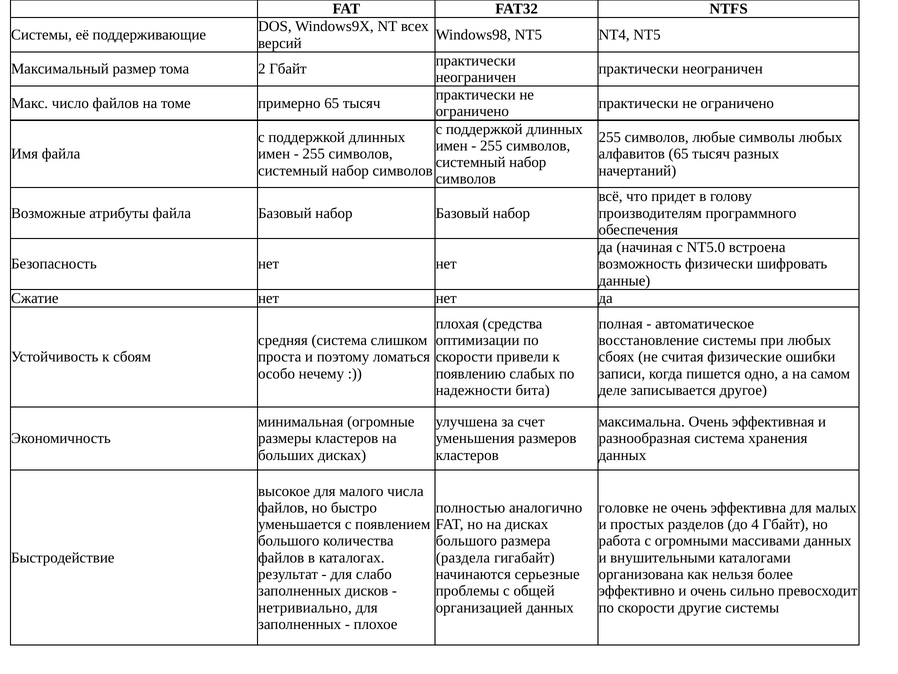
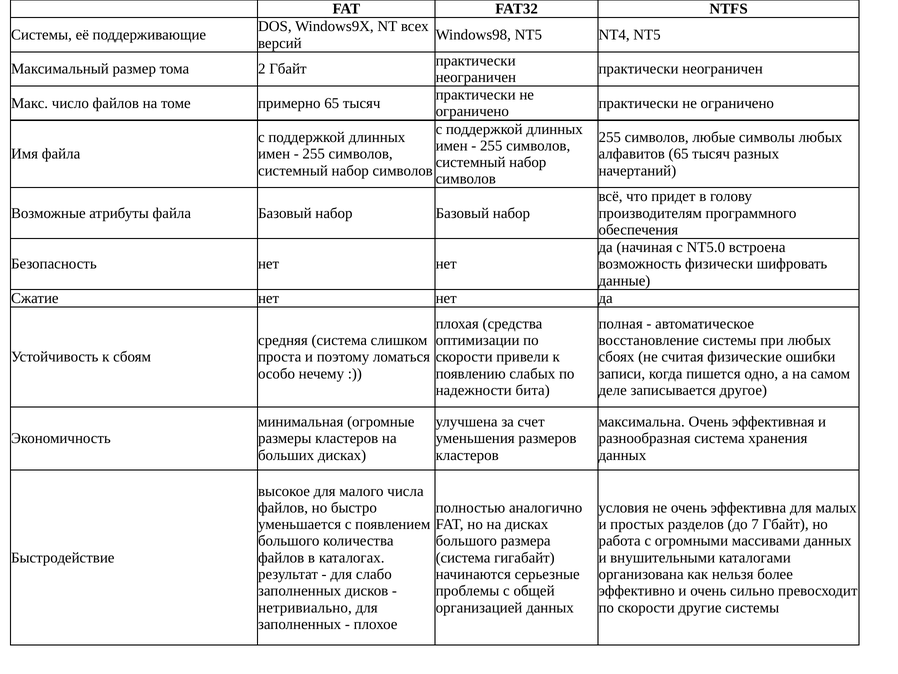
головке: головке -> условия
4: 4 -> 7
раздела at (463, 557): раздела -> система
